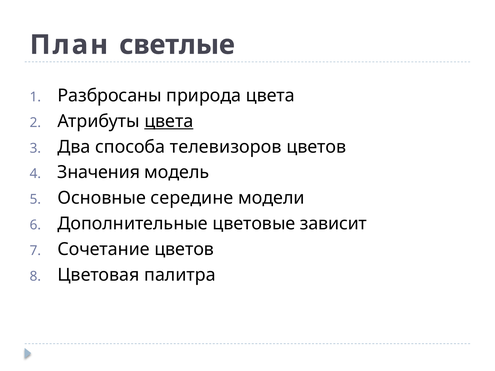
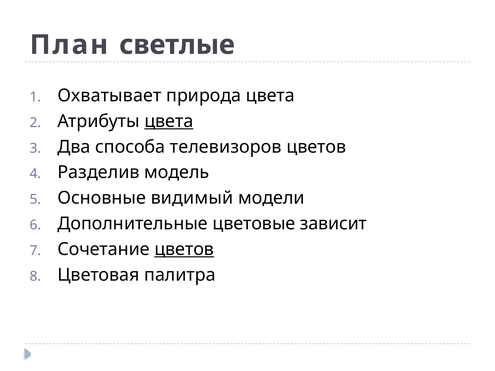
Разбросаны: Разбросаны -> Охватывает
Значения: Значения -> Разделив
середине: середине -> видимый
цветов at (184, 249) underline: none -> present
